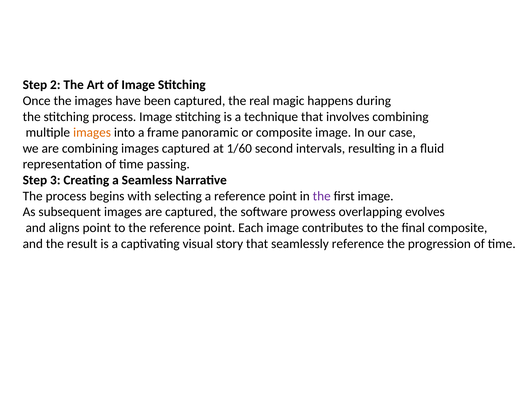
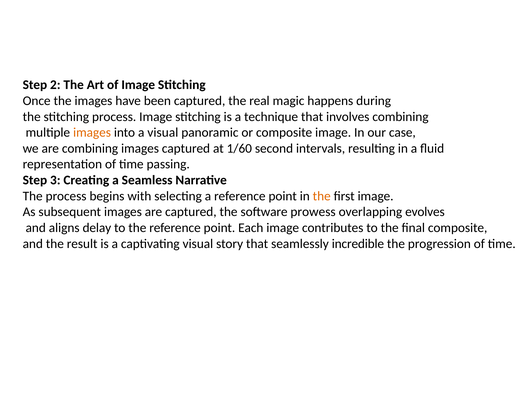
a frame: frame -> visual
the at (322, 196) colour: purple -> orange
aligns point: point -> delay
seamlessly reference: reference -> incredible
